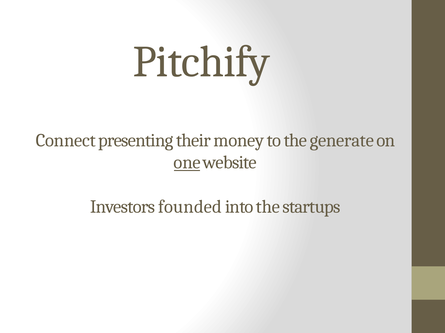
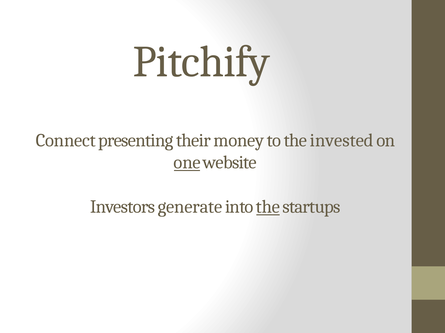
generate: generate -> invested
founded: founded -> generate
the at (268, 207) underline: none -> present
